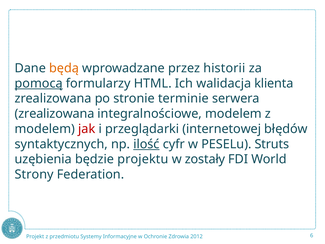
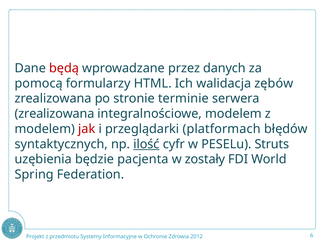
będą colour: orange -> red
historii: historii -> danych
pomocą underline: present -> none
klienta: klienta -> zębów
internetowej: internetowej -> platformach
projektu: projektu -> pacjenta
Strony: Strony -> Spring
